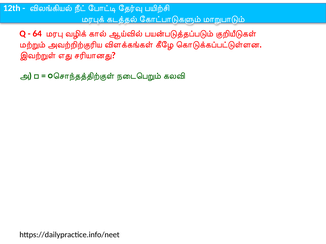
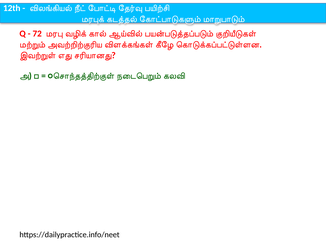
64: 64 -> 72
